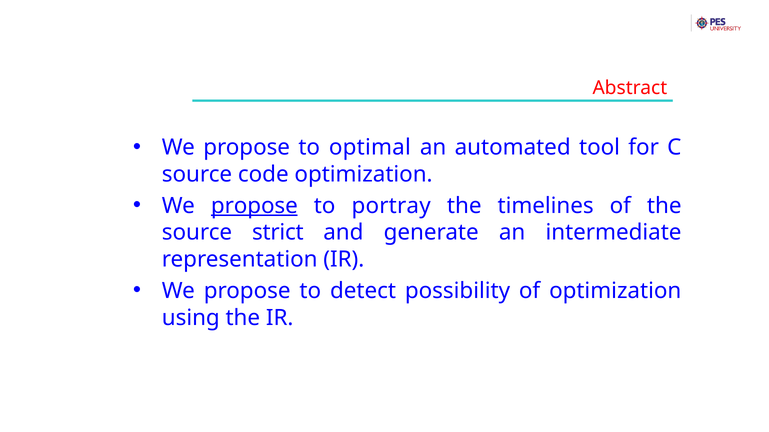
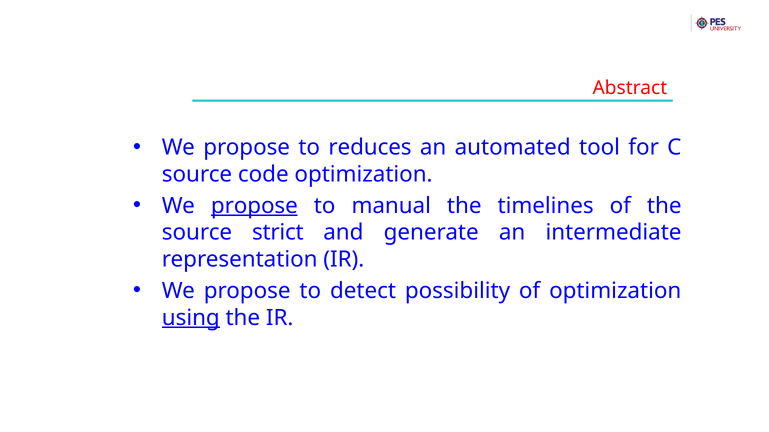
optimal: optimal -> reduces
portray: portray -> manual
using underline: none -> present
